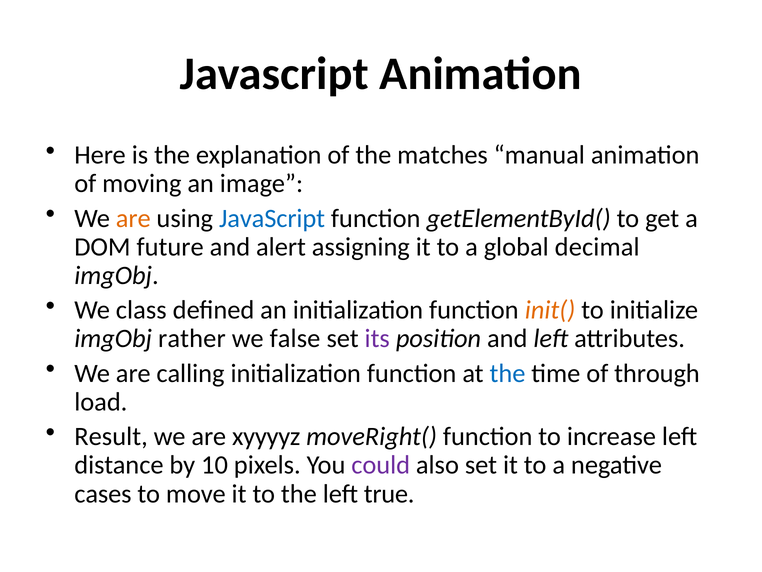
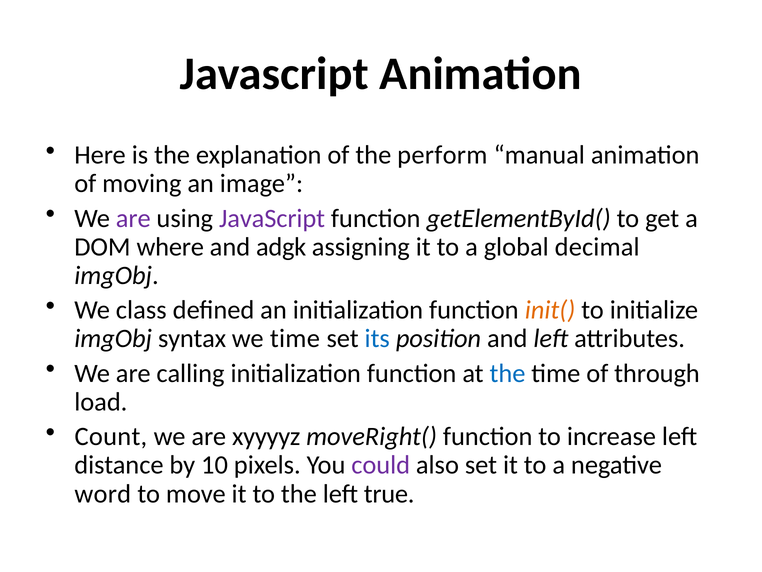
matches: matches -> perform
are at (133, 218) colour: orange -> purple
JavaScript at (272, 218) colour: blue -> purple
future: future -> where
alert: alert -> adgk
rather: rather -> syntax
we false: false -> time
its colour: purple -> blue
Result: Result -> Count
cases: cases -> word
